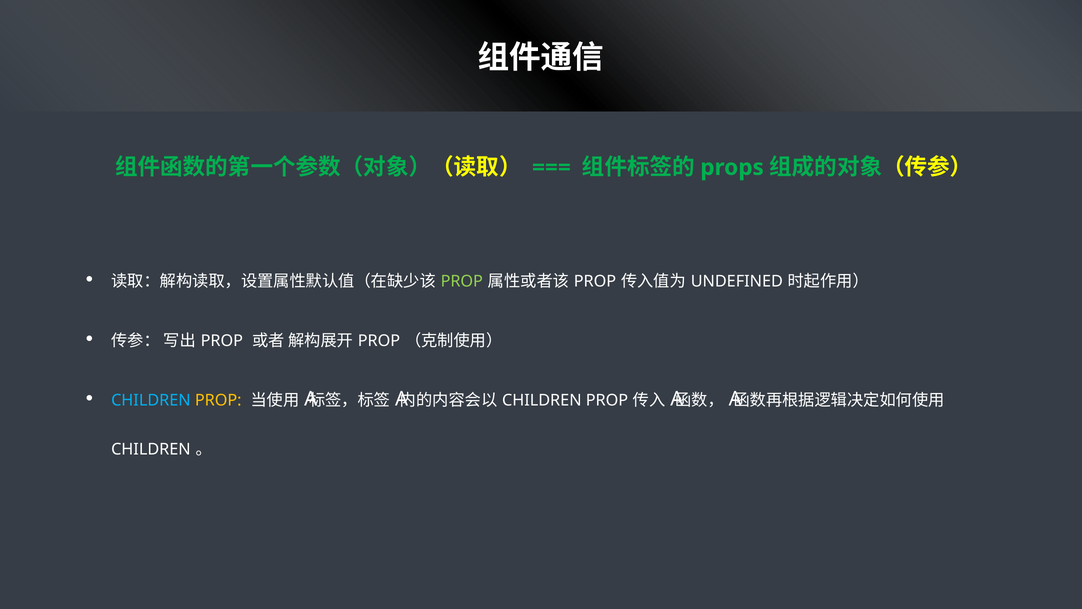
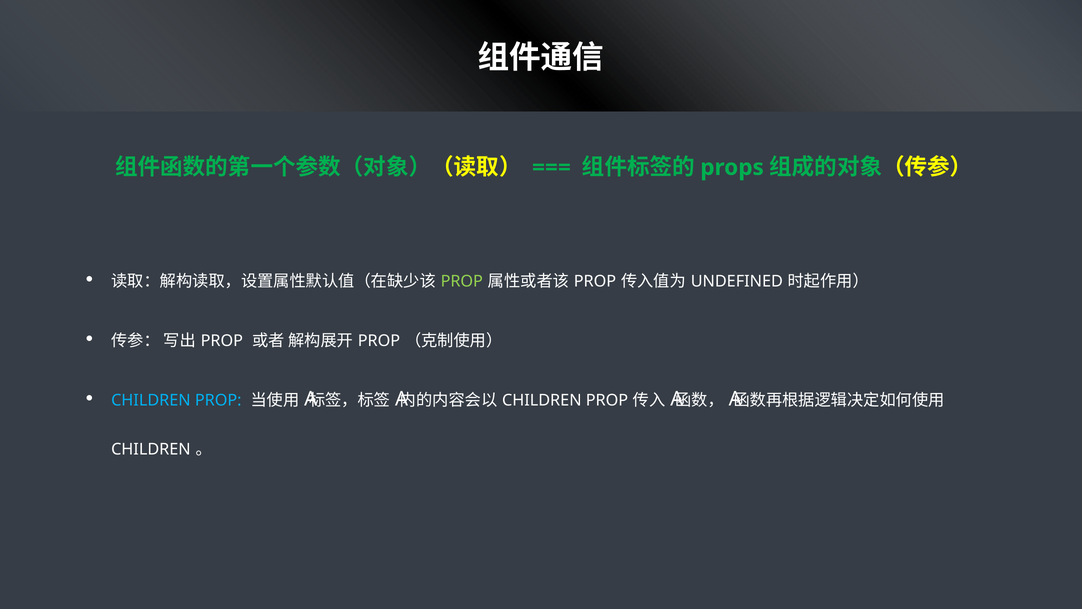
PROP at (218, 400) colour: yellow -> light blue
